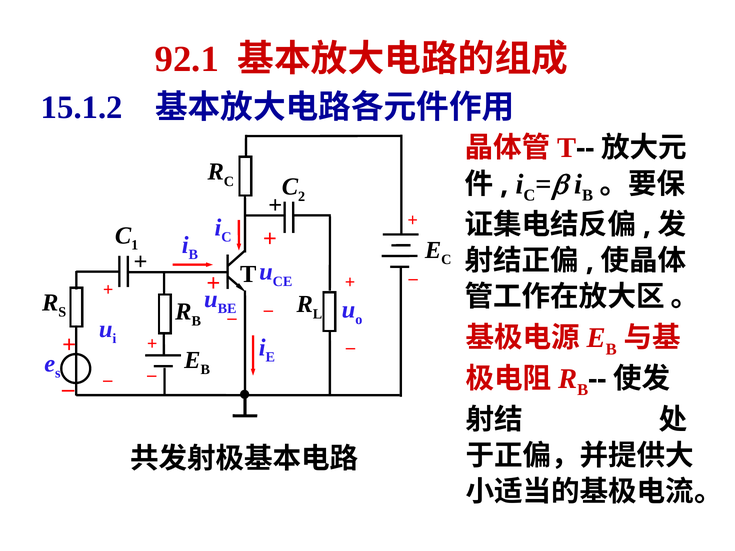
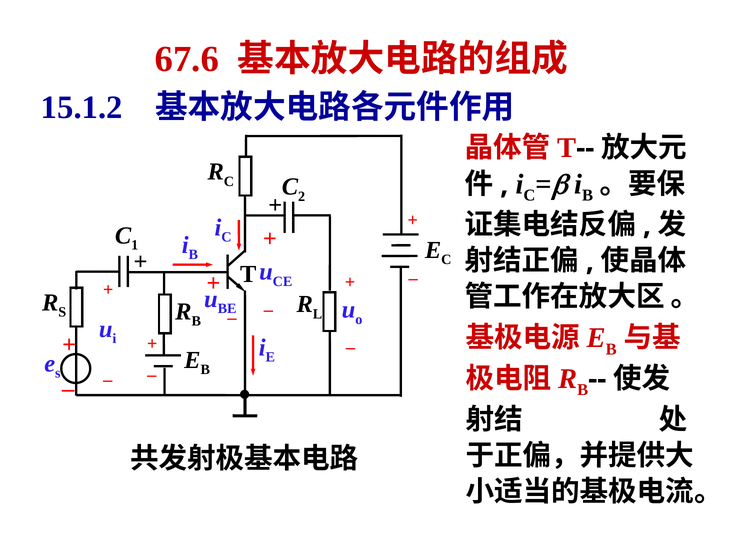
92.1: 92.1 -> 67.6
